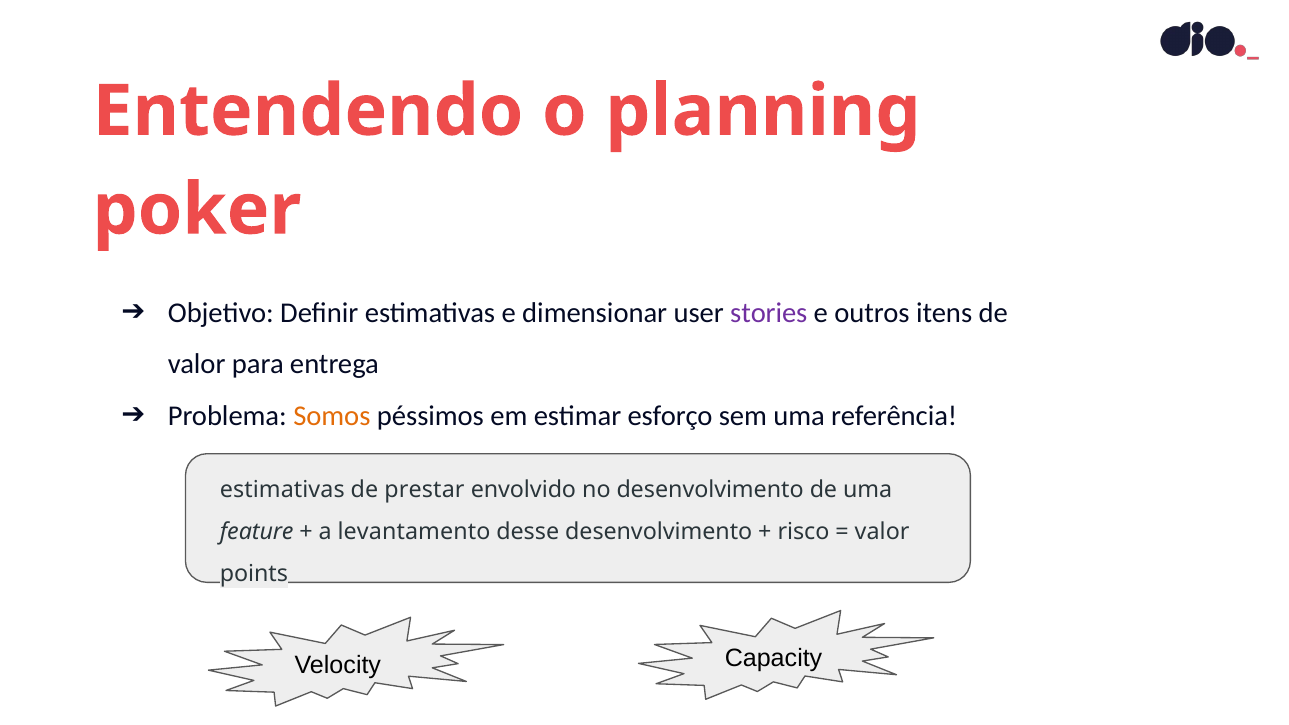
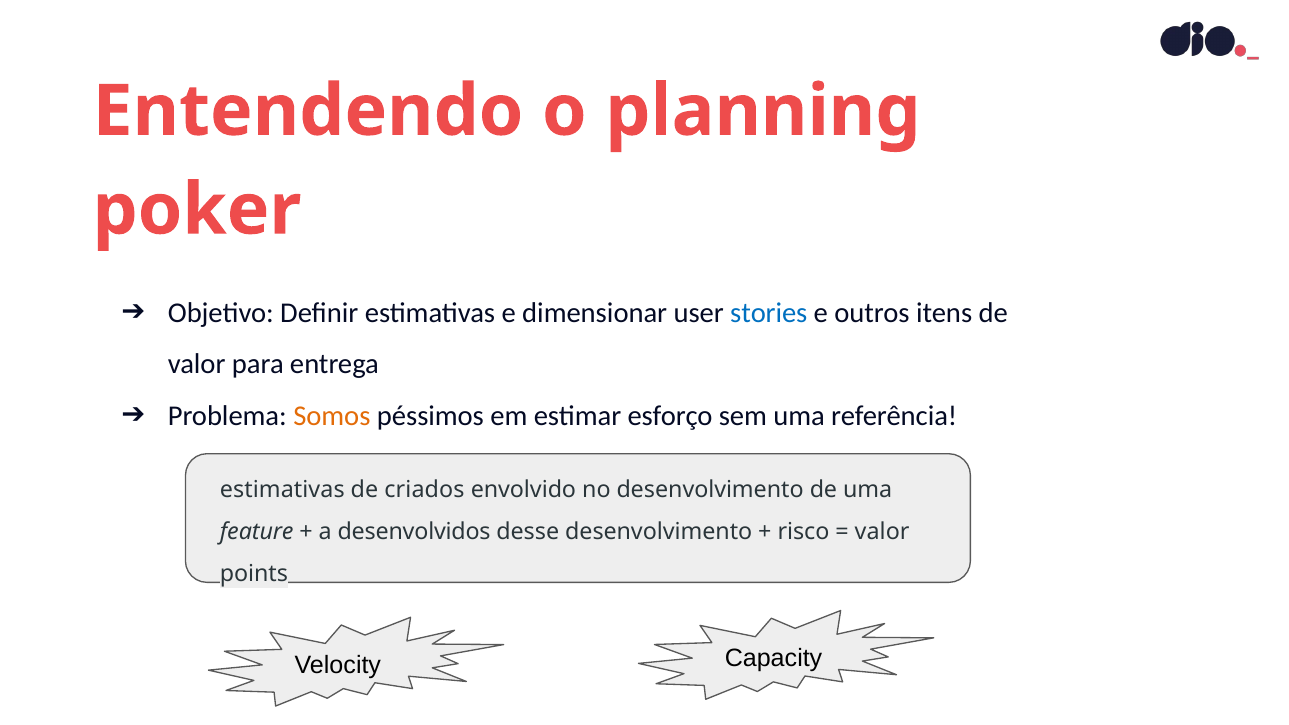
stories colour: purple -> blue
prestar: prestar -> criados
levantamento: levantamento -> desenvolvidos
